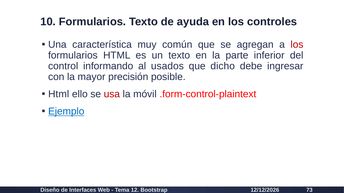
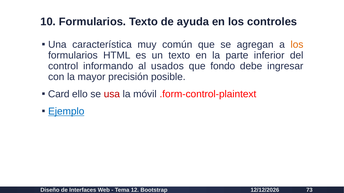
los at (297, 45) colour: red -> orange
dicho: dicho -> fondo
Html at (59, 94): Html -> Card
